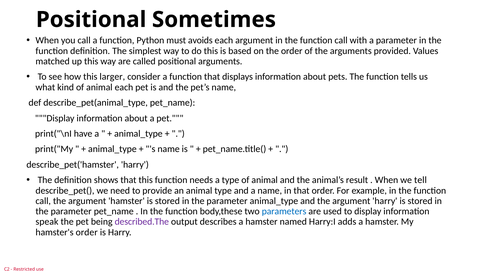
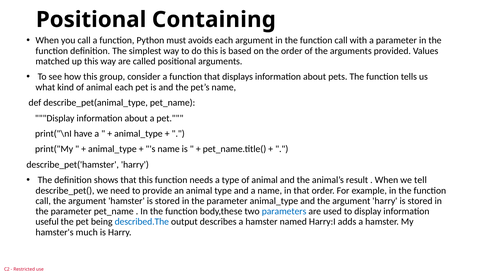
Sometimes: Sometimes -> Containing
larger: larger -> group
speak: speak -> useful
described.The colour: purple -> blue
hamster's order: order -> much
